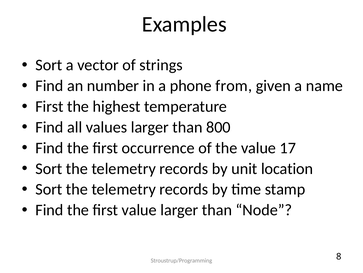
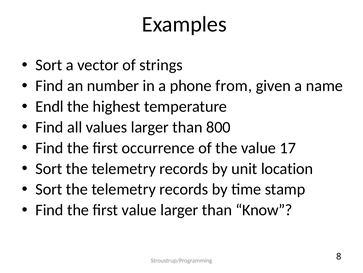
First at (49, 106): First -> Endl
Node: Node -> Know
